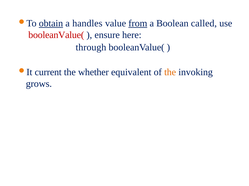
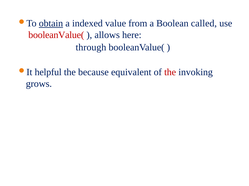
handles: handles -> indexed
from underline: present -> none
ensure: ensure -> allows
current: current -> helpful
whether: whether -> because
the at (170, 73) colour: orange -> red
